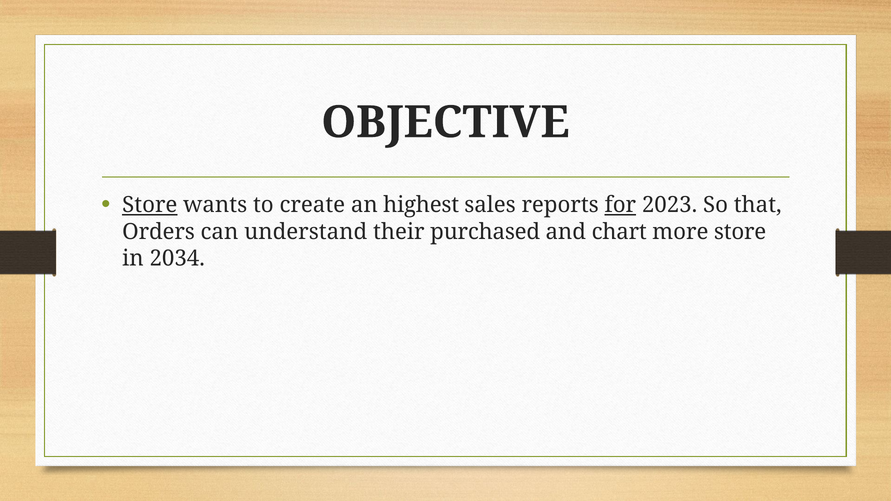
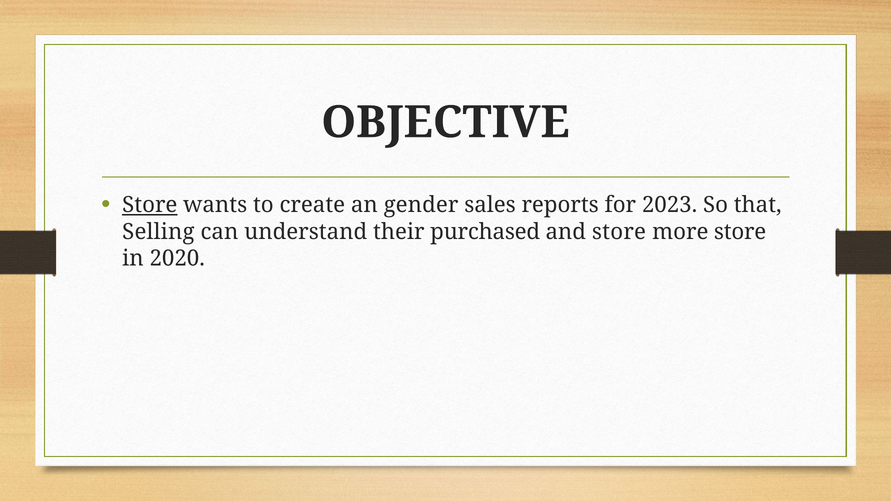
highest: highest -> gender
for underline: present -> none
Orders: Orders -> Selling
and chart: chart -> store
2034: 2034 -> 2020
